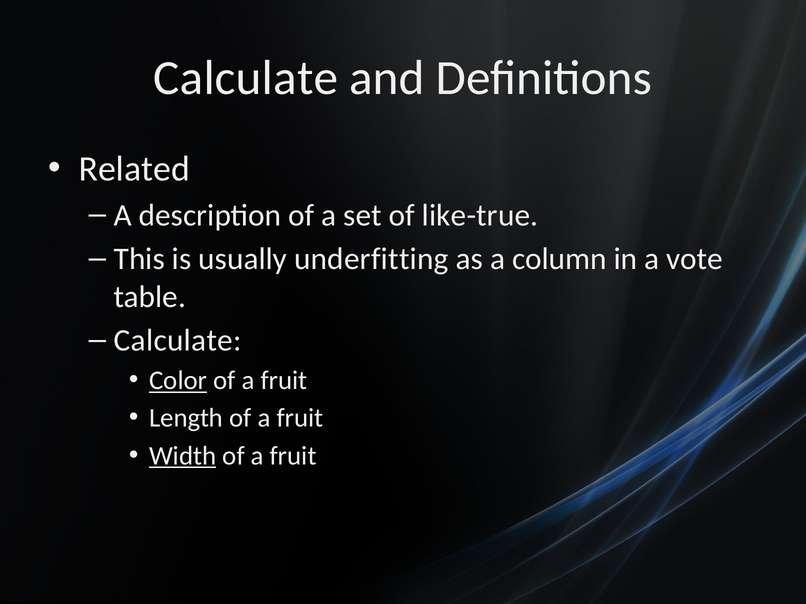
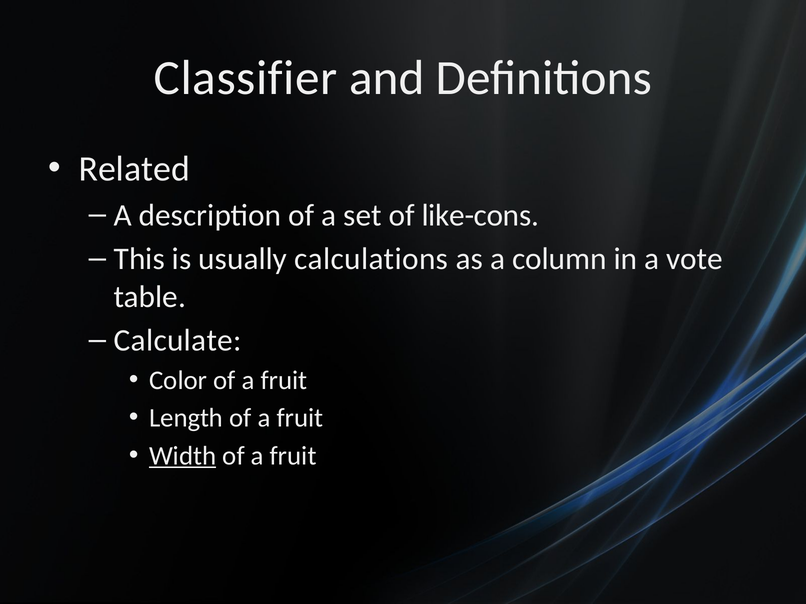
Calculate at (246, 78): Calculate -> Classifier
like-true: like-true -> like-cons
underfitting: underfitting -> calculations
Color underline: present -> none
